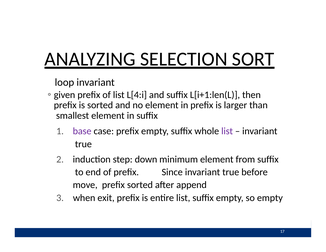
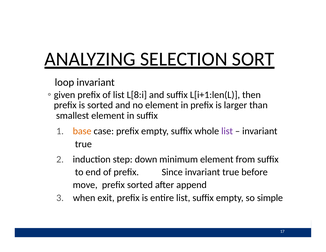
L[4:i: L[4:i -> L[8:i
base colour: purple -> orange
so empty: empty -> simple
